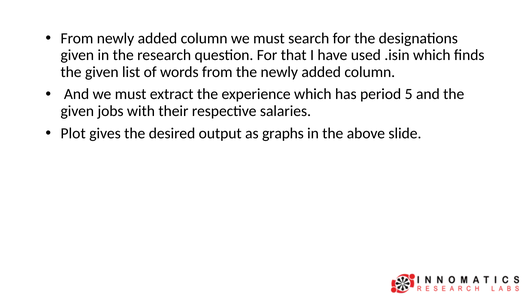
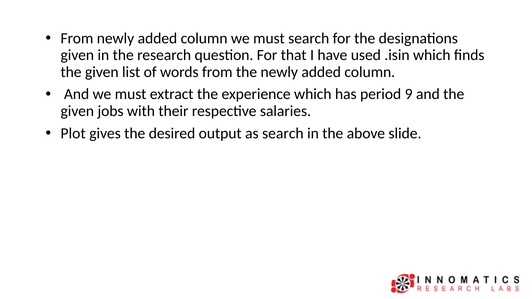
5: 5 -> 9
as graphs: graphs -> search
